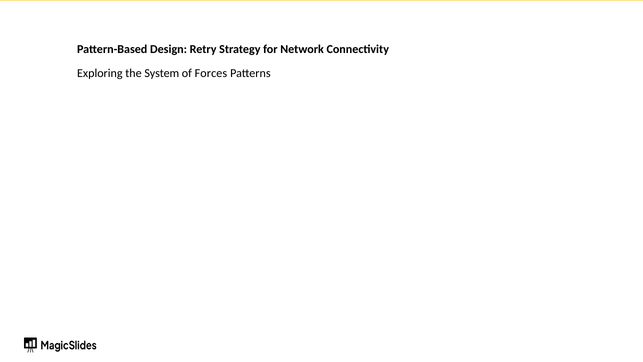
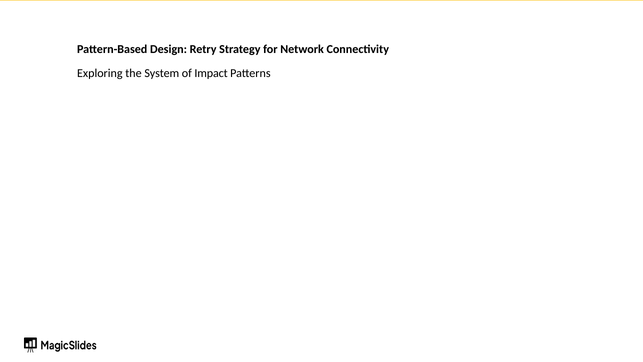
Forces: Forces -> Impact
